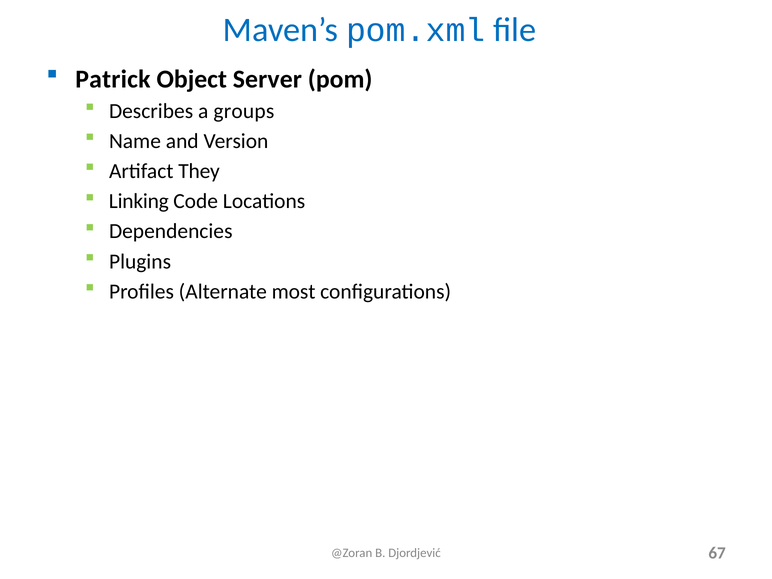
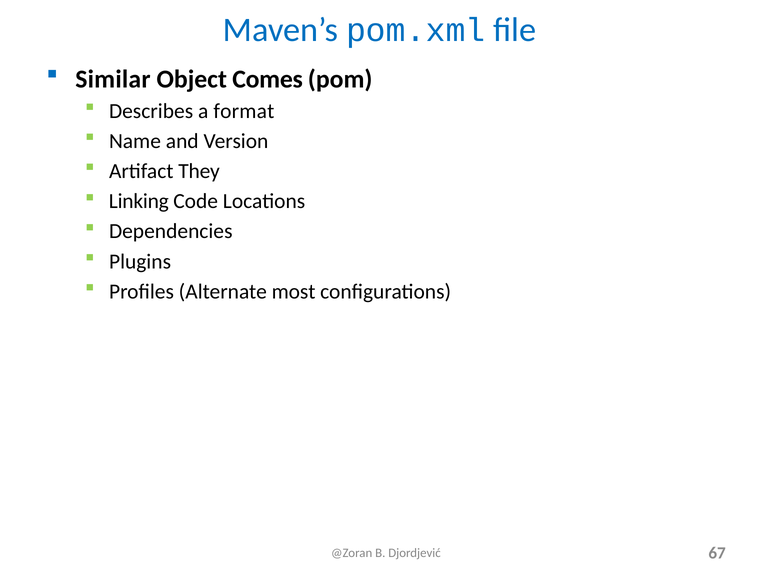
Patrick: Patrick -> Similar
Server: Server -> Comes
groups: groups -> format
